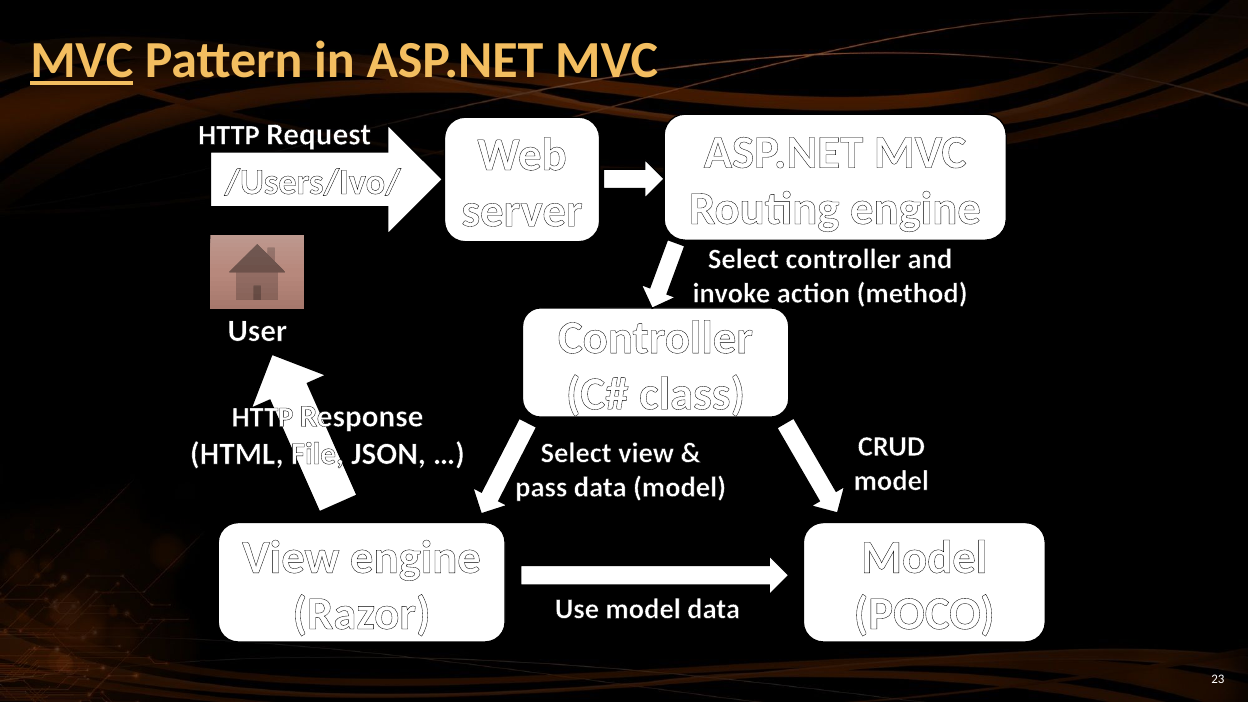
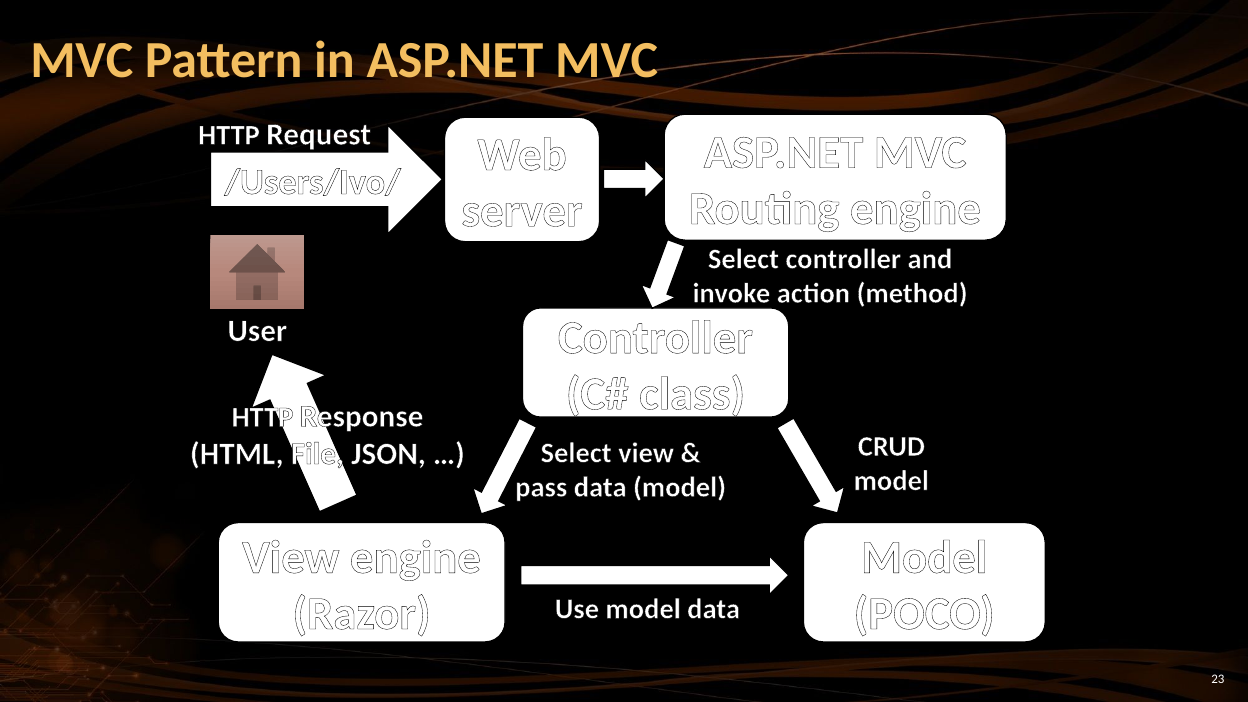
MVC at (82, 61) underline: present -> none
